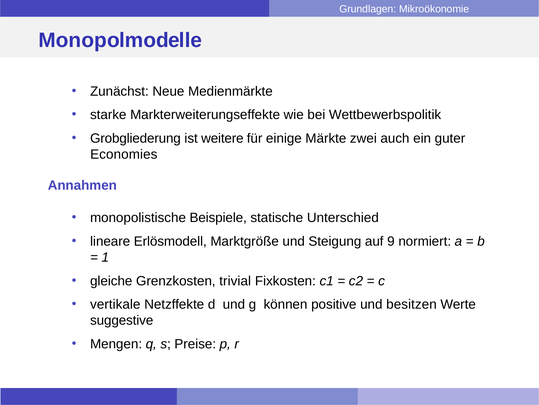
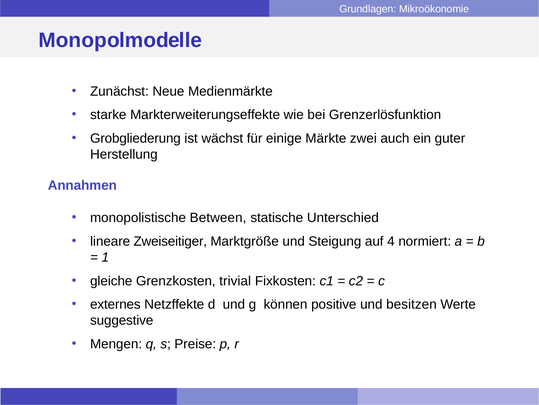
Wettbewerbspolitik: Wettbewerbspolitik -> Grenzerlösfunktion
weitere: weitere -> wächst
Economies: Economies -> Herstellung
Beispiele: Beispiele -> Between
Erlösmodell: Erlösmodell -> Zweiseitiger
9: 9 -> 4
vertikale: vertikale -> externes
